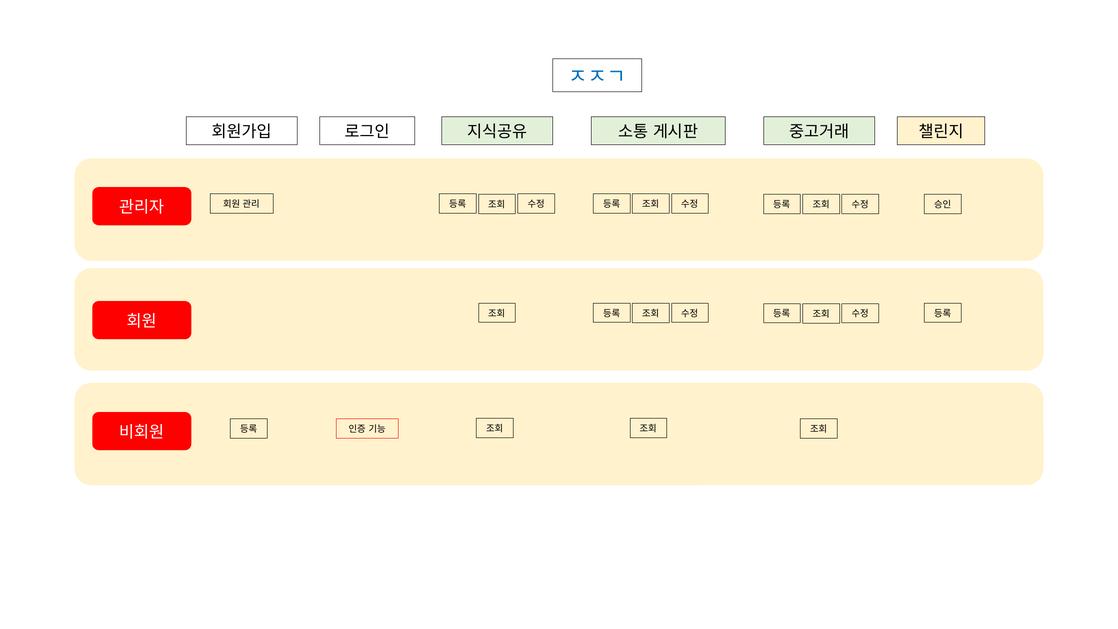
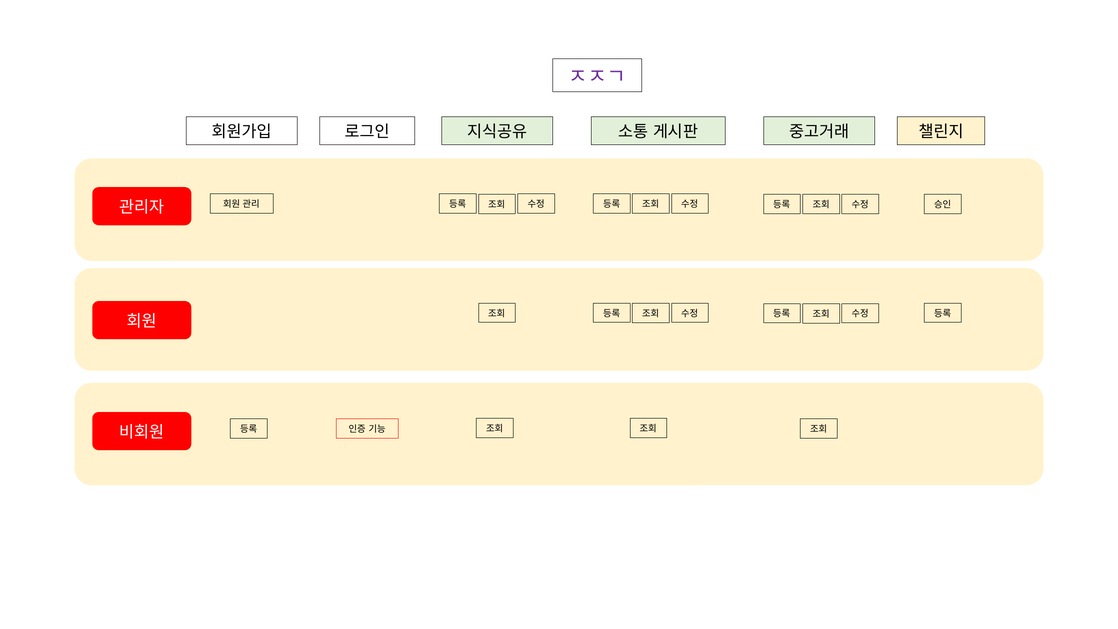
ㅈㅈㄱ colour: blue -> purple
